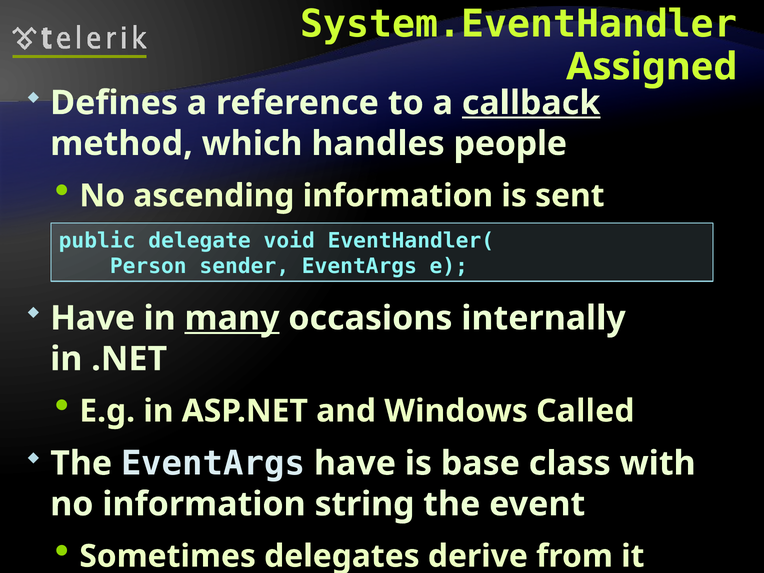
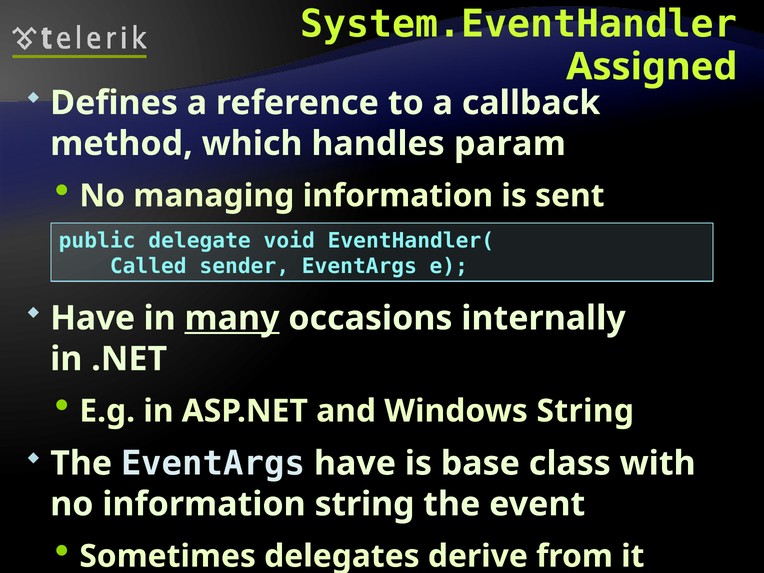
callback underline: present -> none
people: people -> param
ascending: ascending -> managing
Person: Person -> Called
Windows Called: Called -> String
